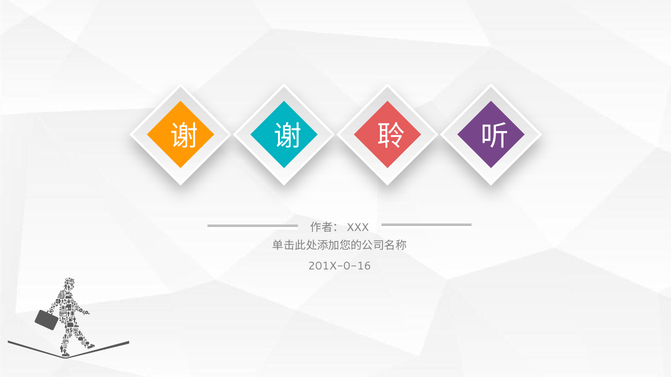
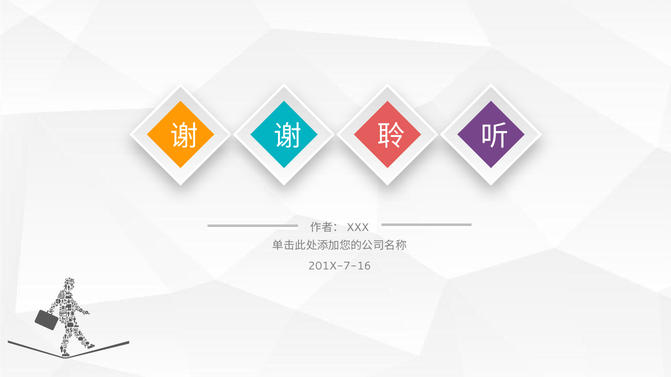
201X-0-16: 201X-0-16 -> 201X-7-16
